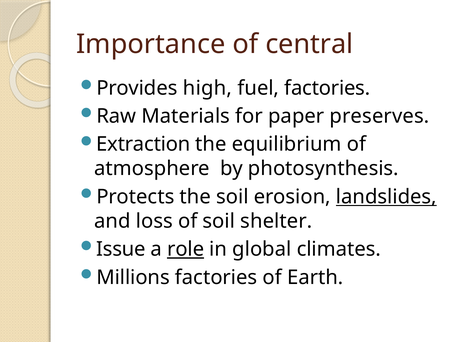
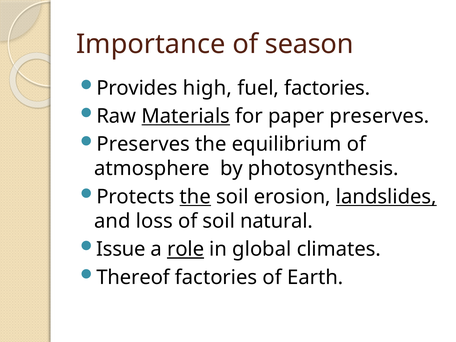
central: central -> season
Materials underline: none -> present
Extraction at (143, 144): Extraction -> Preserves
the at (195, 197) underline: none -> present
shelter: shelter -> natural
Millions: Millions -> Thereof
